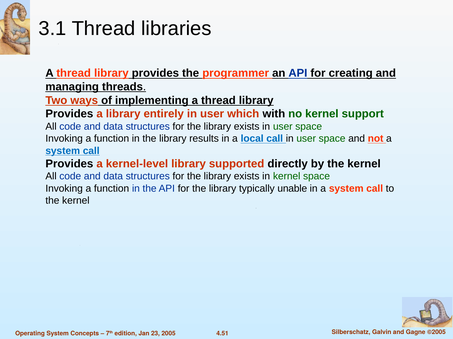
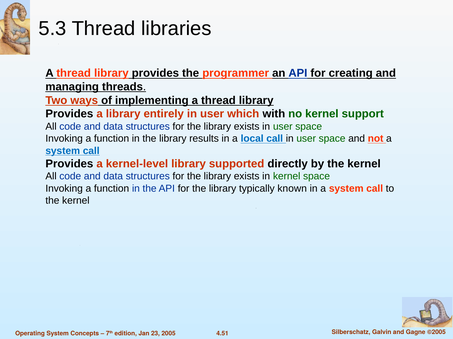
3.1: 3.1 -> 5.3
unable: unable -> known
